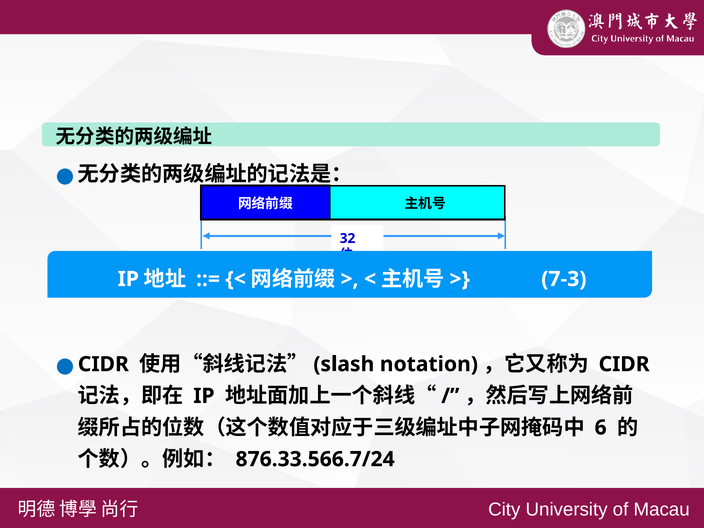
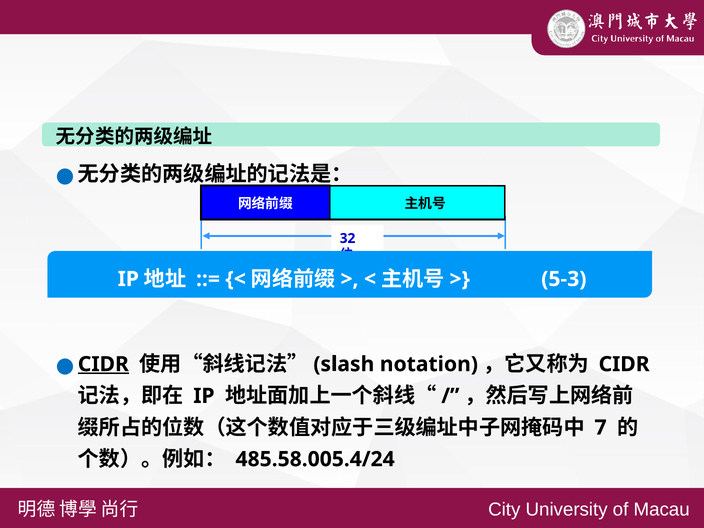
7-3: 7-3 -> 5-3
CIDR at (103, 364) underline: none -> present
6: 6 -> 7
876.33.566.7/24: 876.33.566.7/24 -> 485.58.005.4/24
